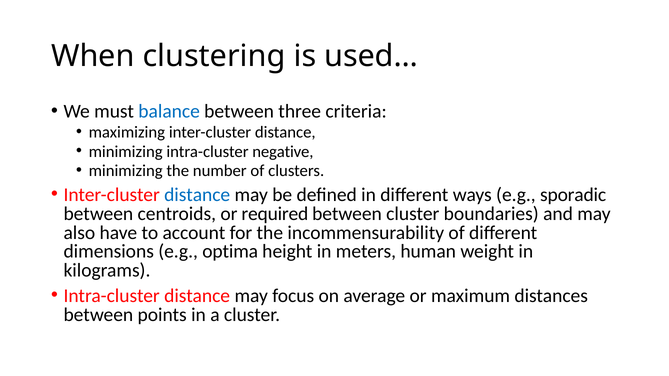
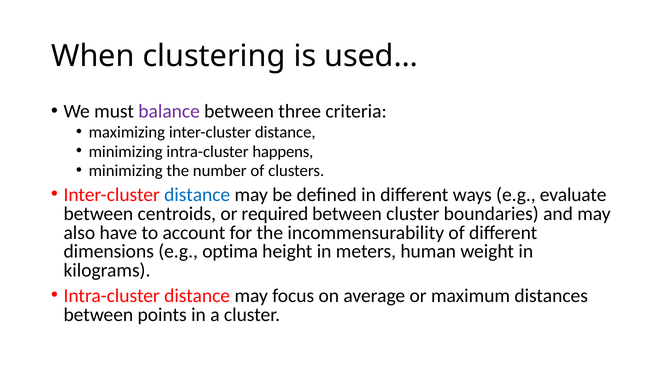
balance colour: blue -> purple
negative: negative -> happens
sporadic: sporadic -> evaluate
